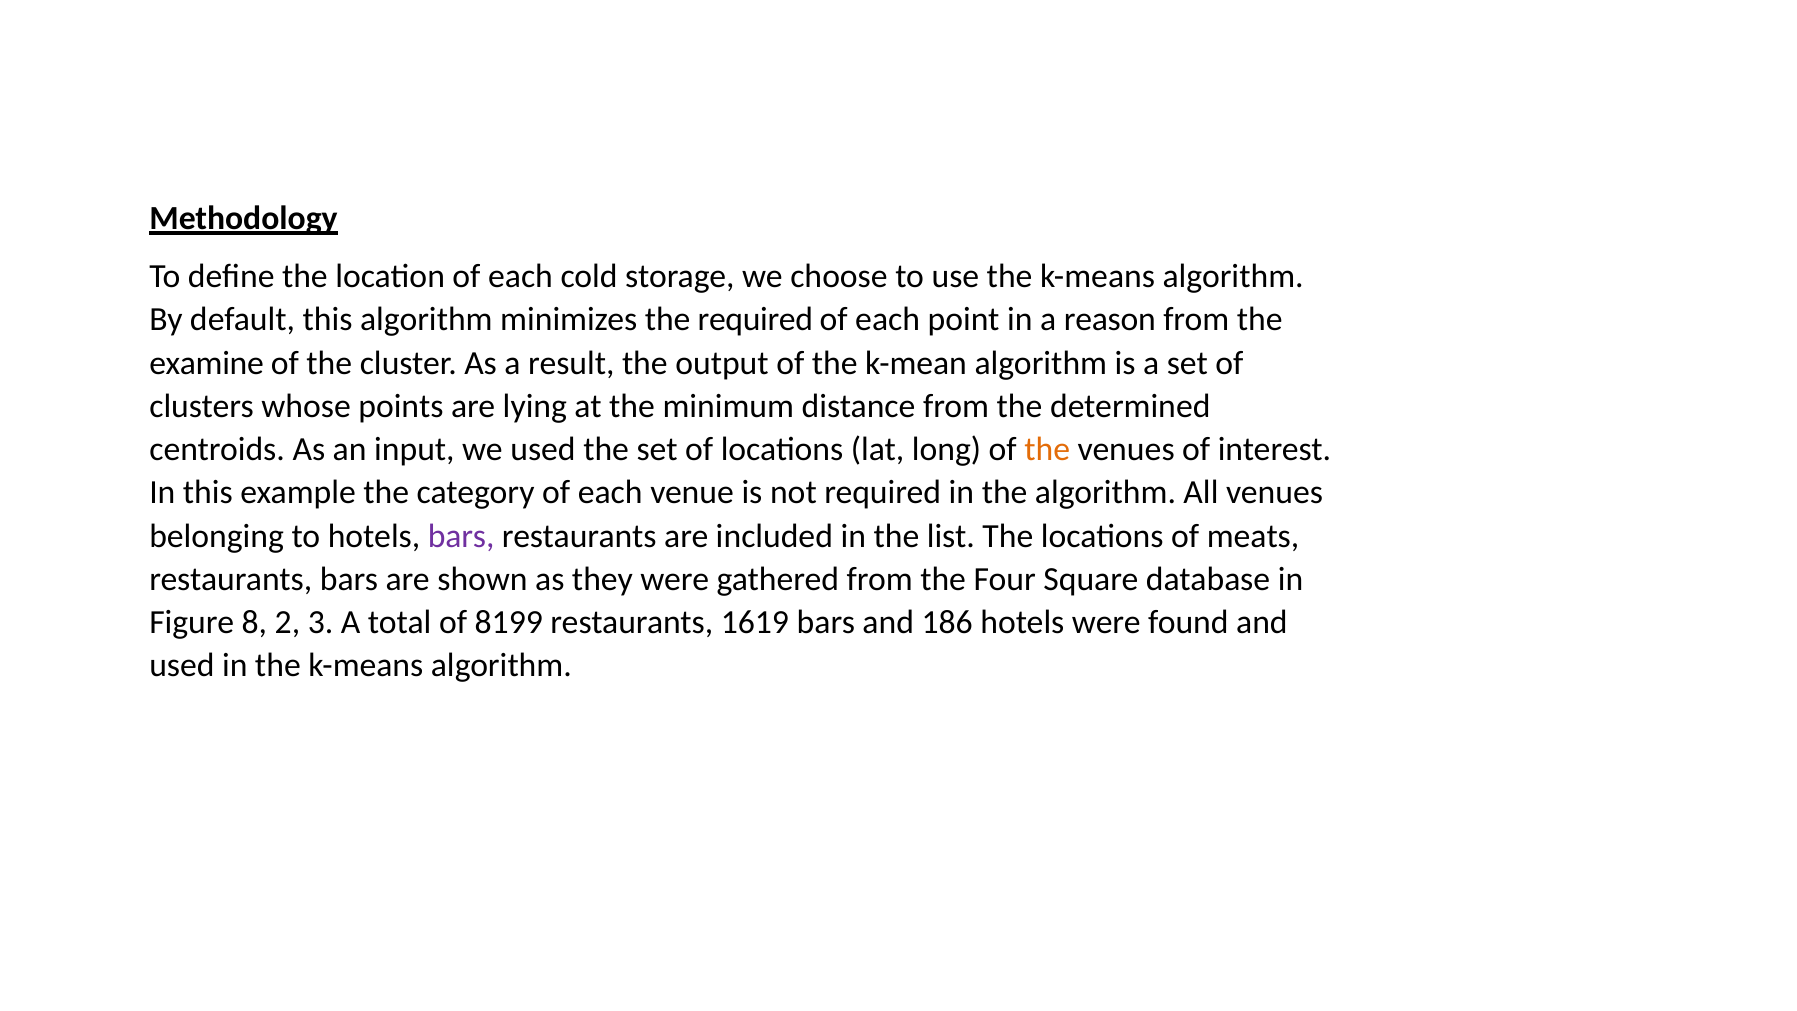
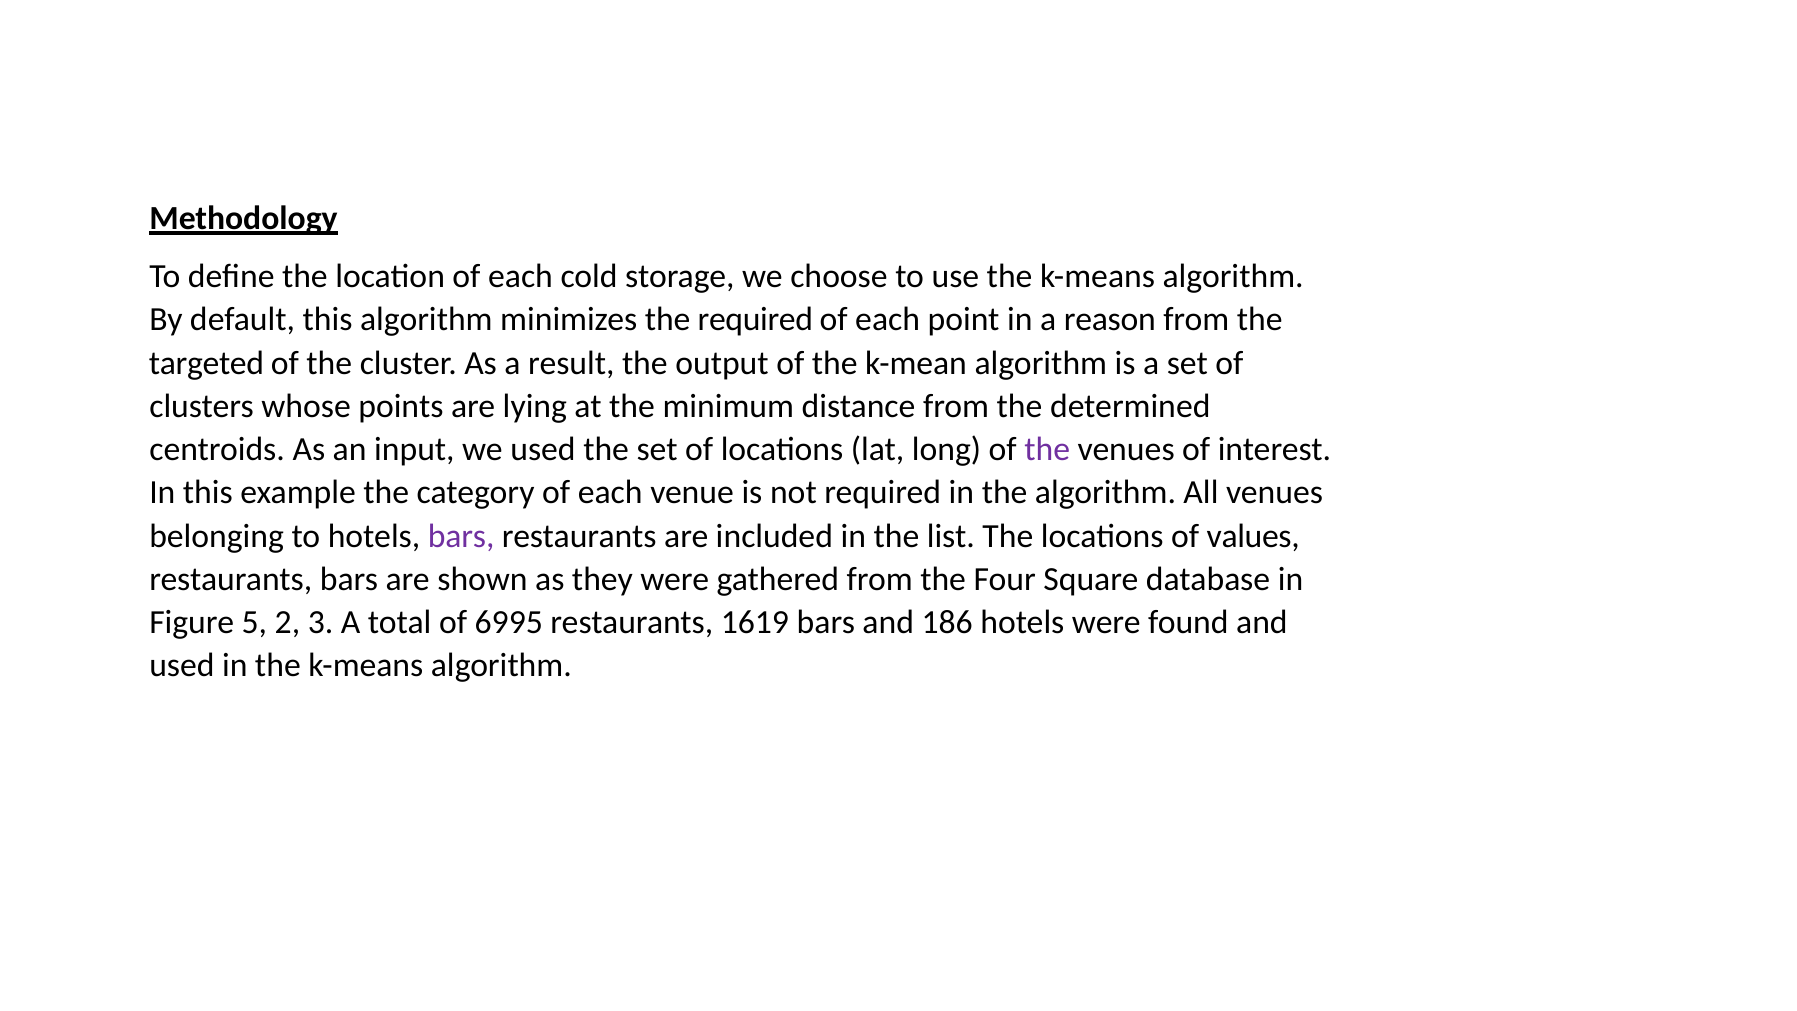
examine: examine -> targeted
the at (1047, 449) colour: orange -> purple
meats: meats -> values
8: 8 -> 5
8199: 8199 -> 6995
